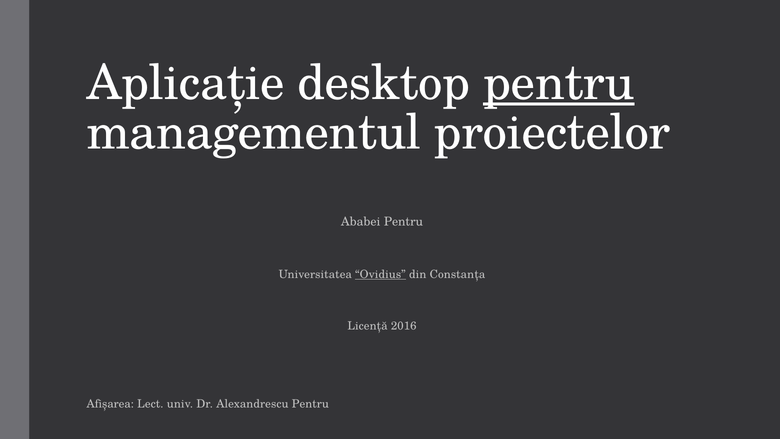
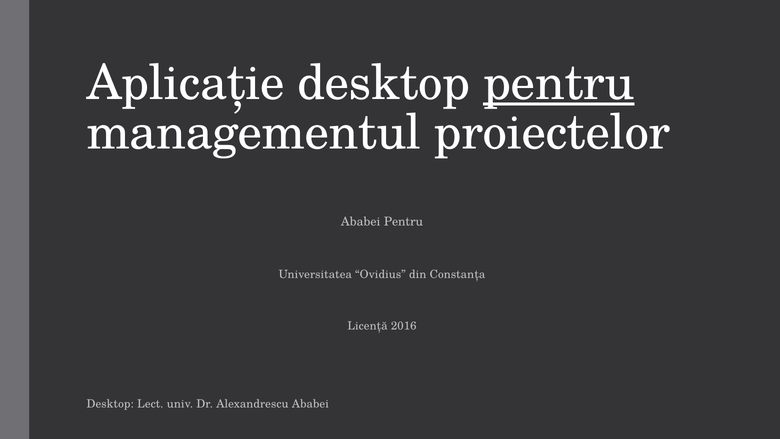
Ovidius underline: present -> none
Afișarea at (110, 404): Afișarea -> Desktop
Alexandrescu Pentru: Pentru -> Ababei
